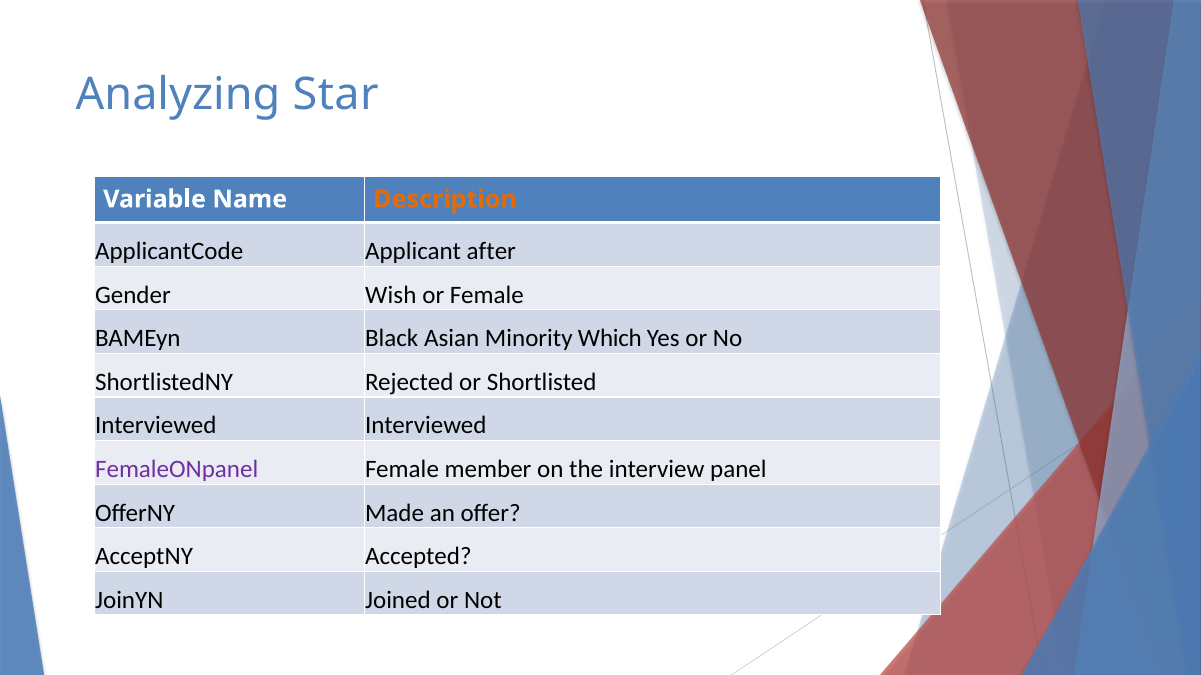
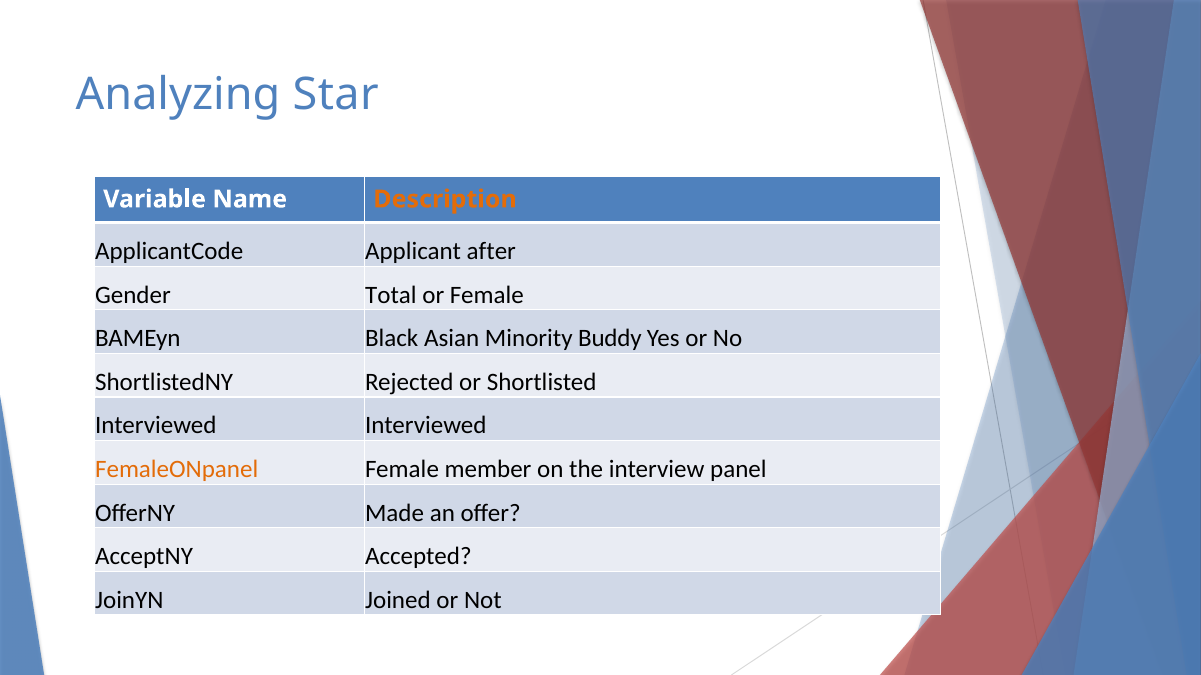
Wish: Wish -> Total
Which: Which -> Buddy
FemaleONpanel colour: purple -> orange
